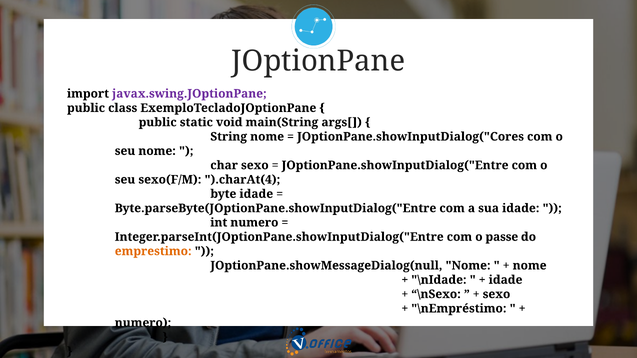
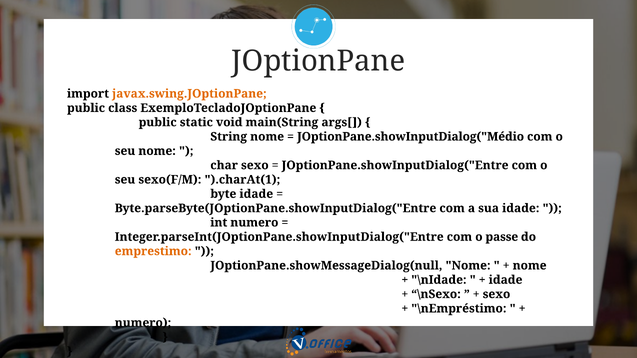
javax.swing.JOptionPane colour: purple -> orange
JOptionPane.showInputDialog("Cores: JOptionPane.showInputDialog("Cores -> JOptionPane.showInputDialog("Médio
).charAt(4: ).charAt(4 -> ).charAt(1
